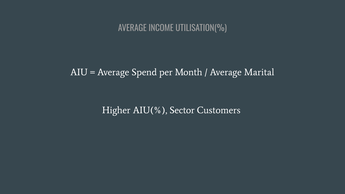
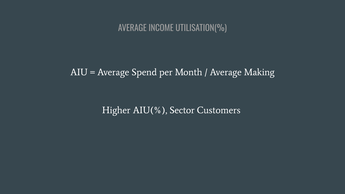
Marital: Marital -> Making
